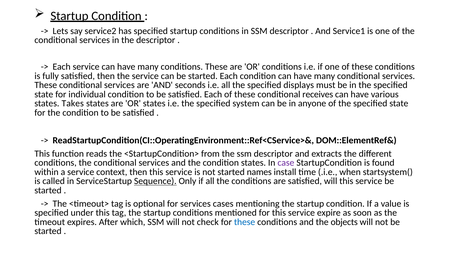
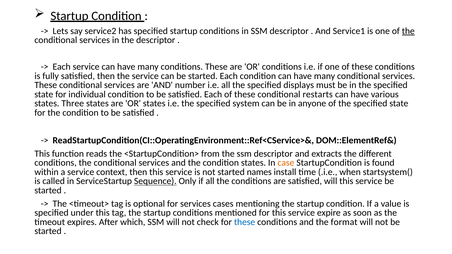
the at (408, 31) underline: none -> present
seconds: seconds -> number
receives: receives -> restarts
Takes: Takes -> Three
case colour: purple -> orange
objects: objects -> format
